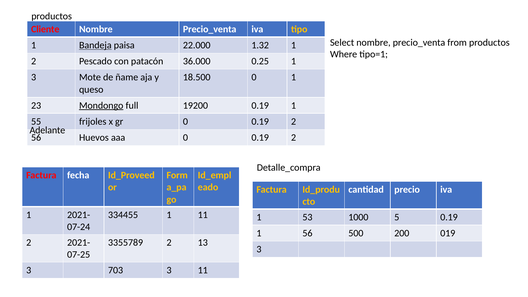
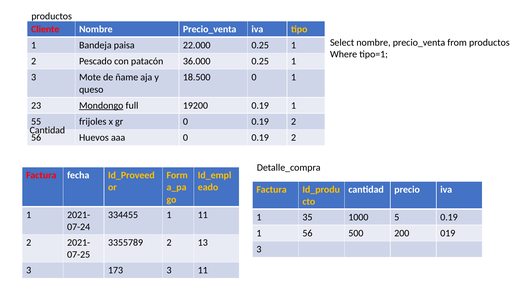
Bandeja underline: present -> none
22.000 1.32: 1.32 -> 0.25
Adelante at (47, 130): Adelante -> Cantidad
53: 53 -> 35
703: 703 -> 173
